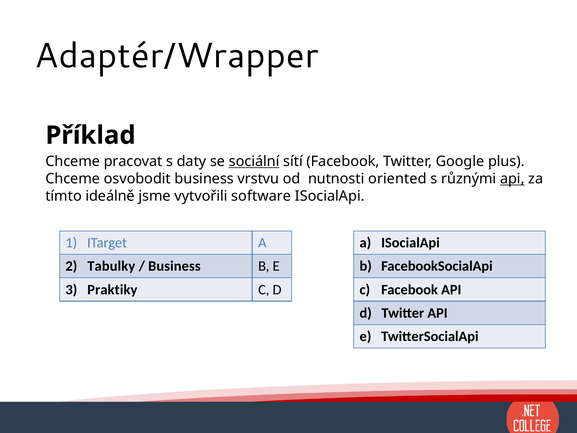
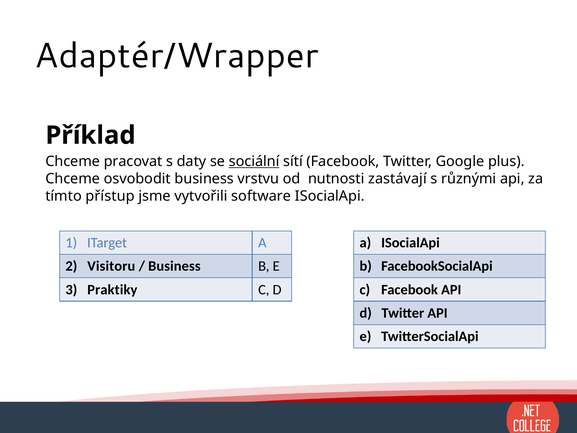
oriented: oriented -> zastávají
api at (512, 179) underline: present -> none
ideálně: ideálně -> přístup
Tabulky: Tabulky -> Visitoru
